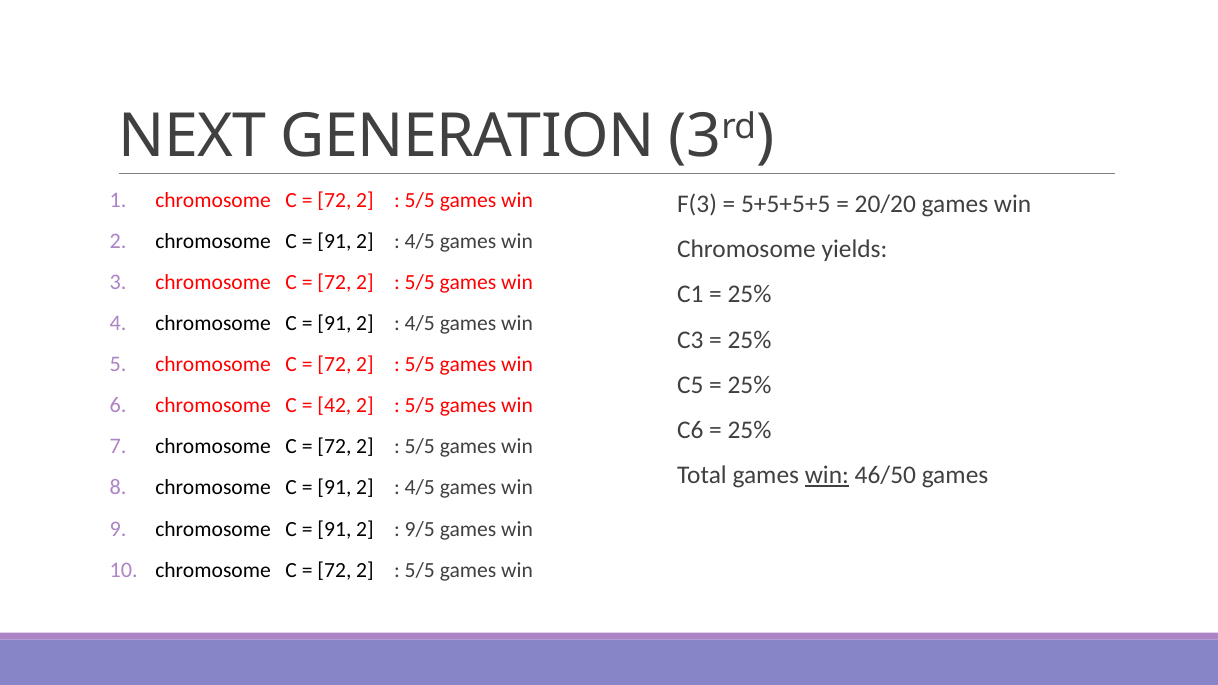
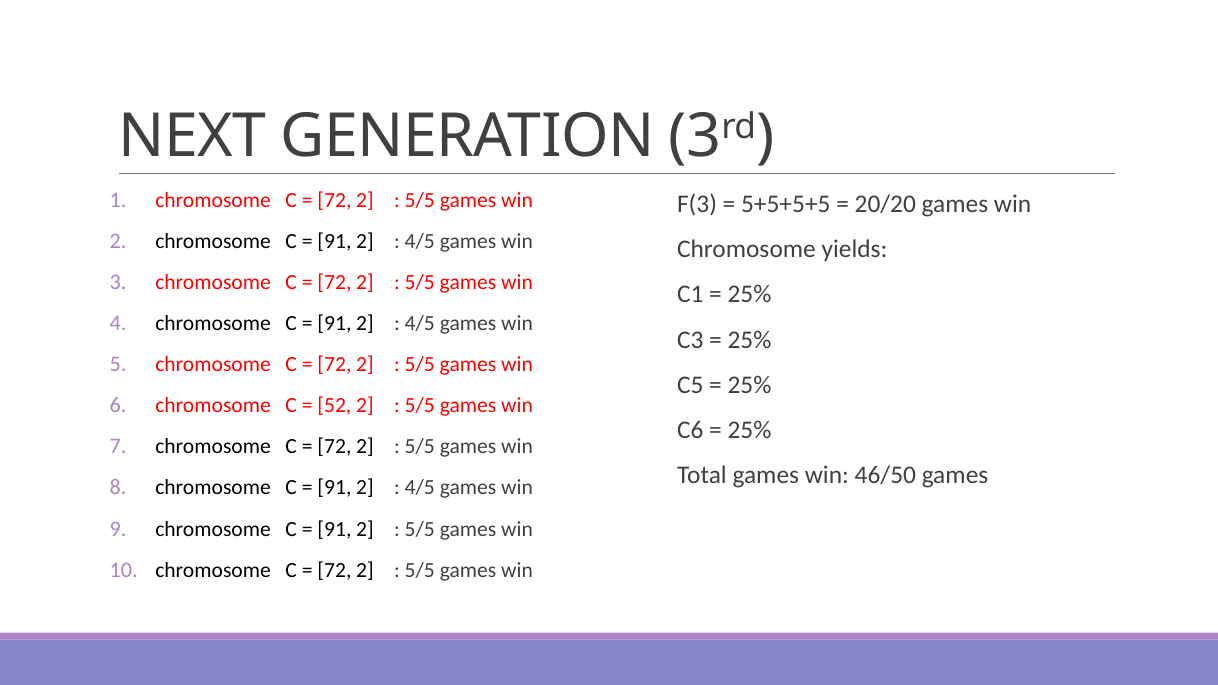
42: 42 -> 52
win at (827, 475) underline: present -> none
9/5 at (420, 529): 9/5 -> 5/5
